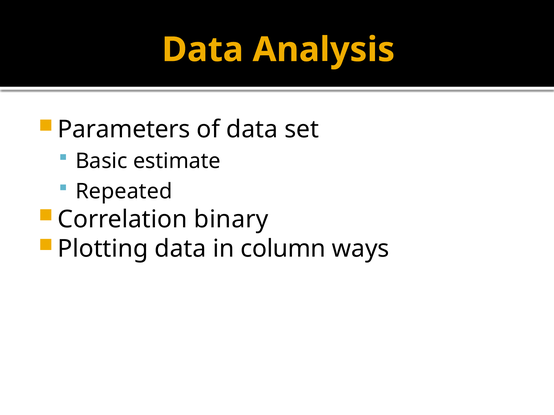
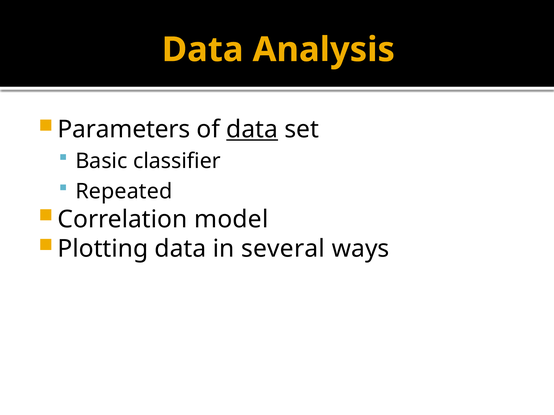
data at (252, 130) underline: none -> present
estimate: estimate -> classifier
binary: binary -> model
column: column -> several
